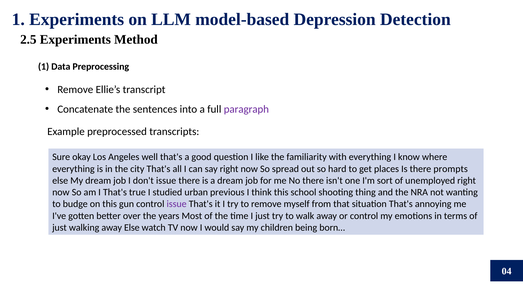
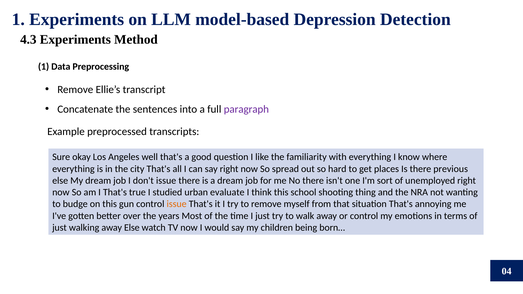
2.5: 2.5 -> 4.3
prompts: prompts -> previous
previous: previous -> evaluate
issue at (177, 204) colour: purple -> orange
